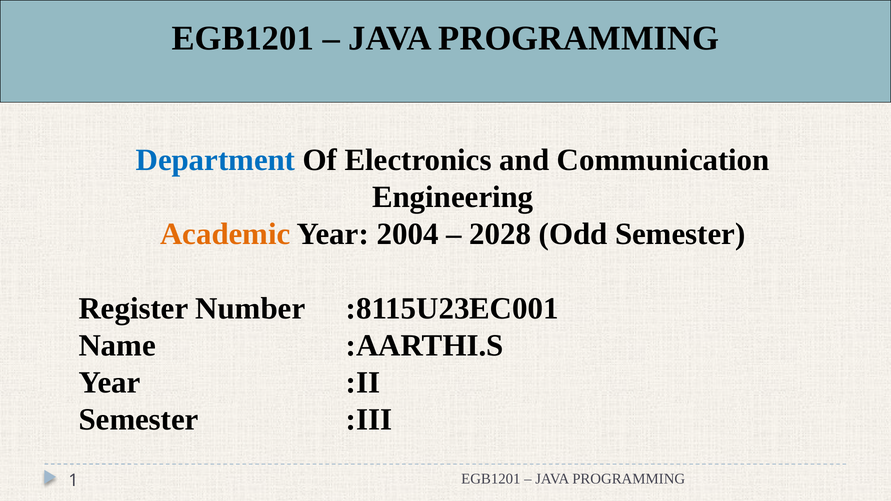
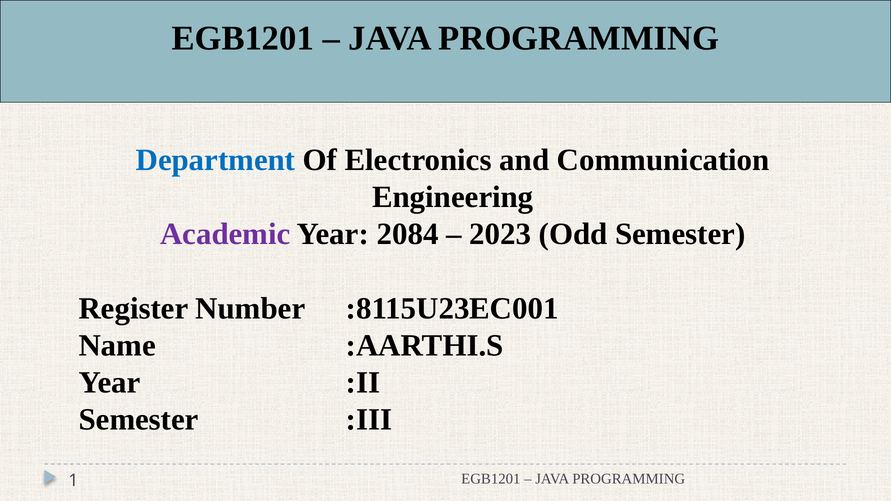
Academic colour: orange -> purple
2004: 2004 -> 2084
2028: 2028 -> 2023
